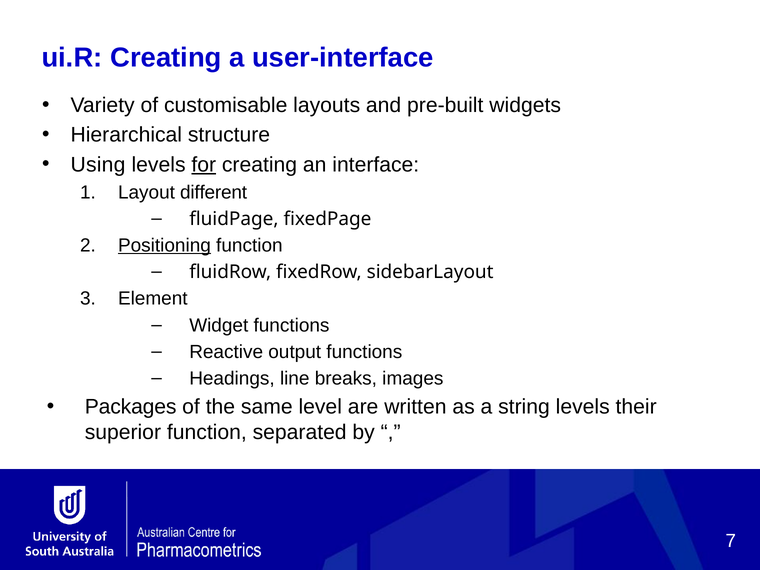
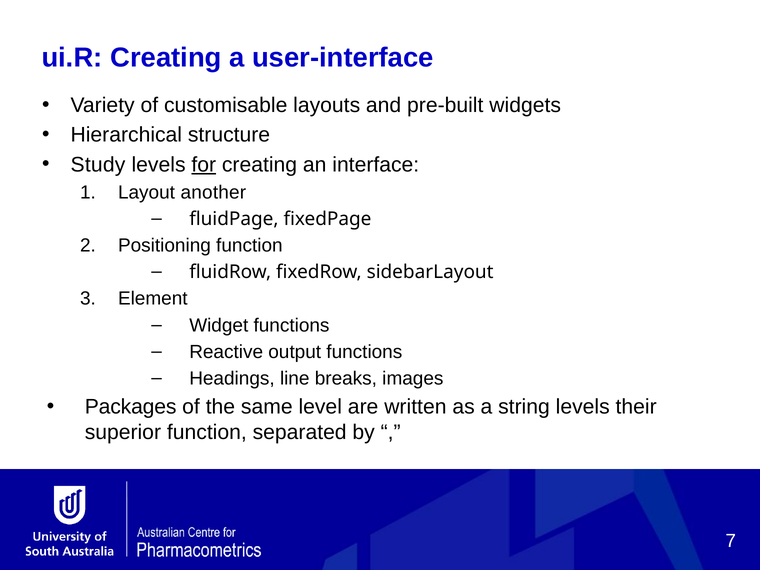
Using: Using -> Study
different: different -> another
Positioning underline: present -> none
